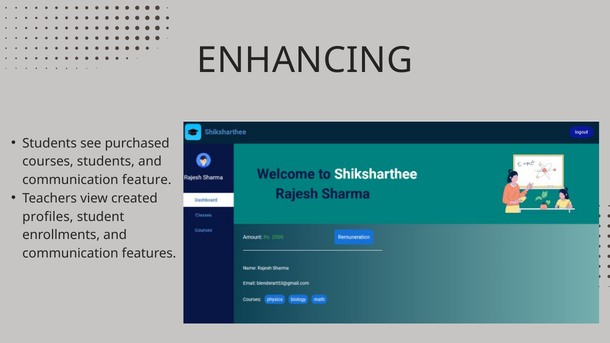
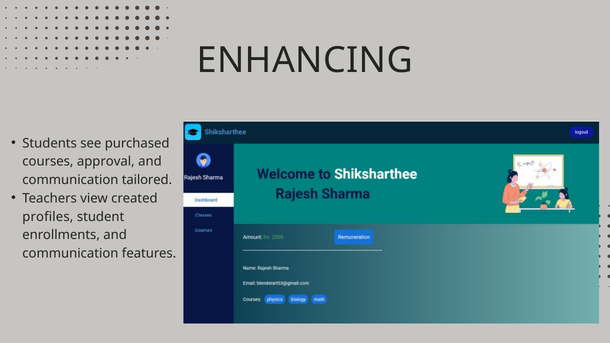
courses students: students -> approval
feature: feature -> tailored
